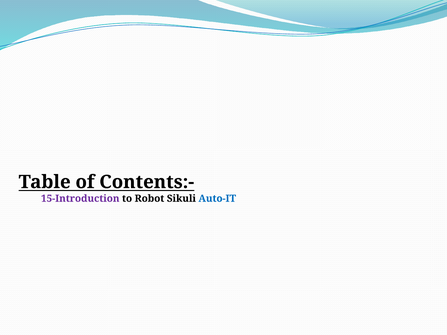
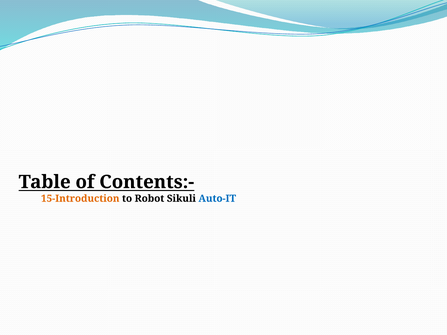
15-Introduction colour: purple -> orange
